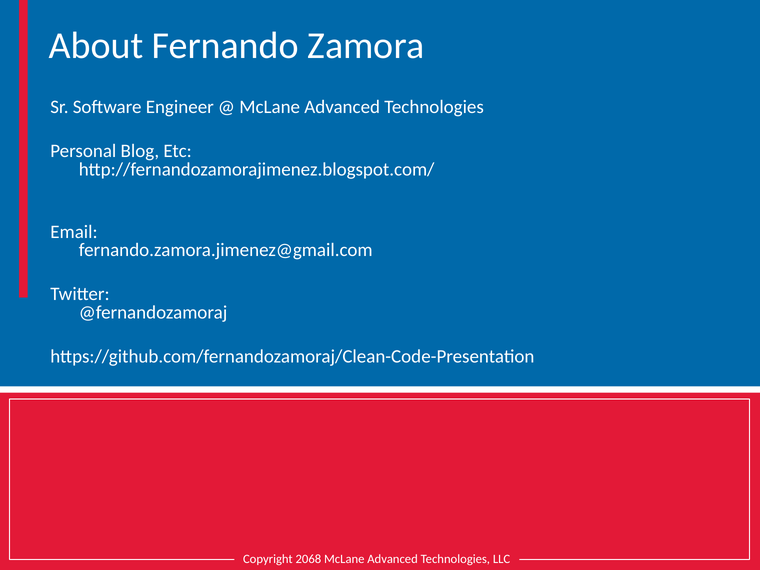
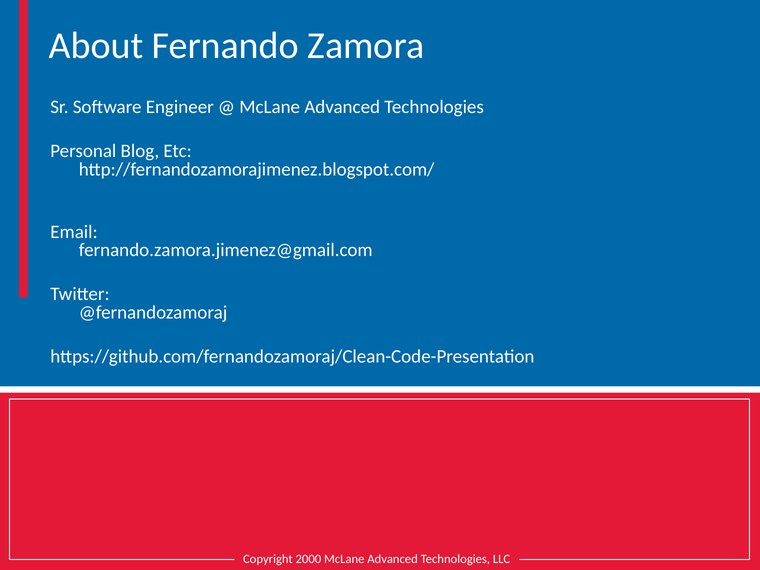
2068: 2068 -> 2000
